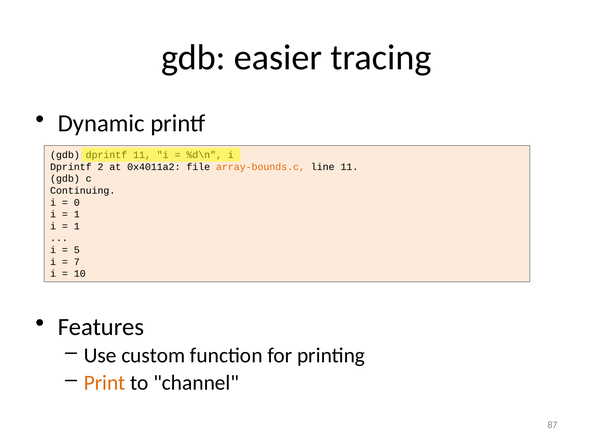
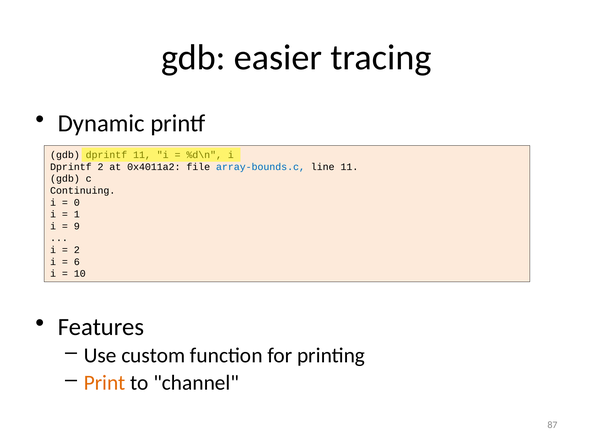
array-bounds.c colour: orange -> blue
1 at (77, 226): 1 -> 9
5 at (77, 250): 5 -> 2
7: 7 -> 6
